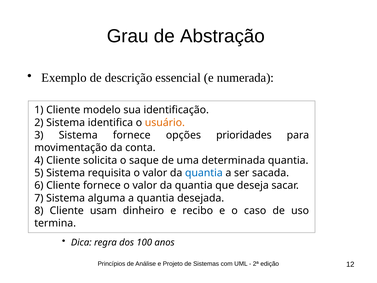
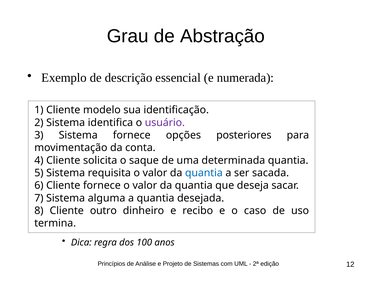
usuário colour: orange -> purple
prioridades: prioridades -> posteriores
usam: usam -> outro
